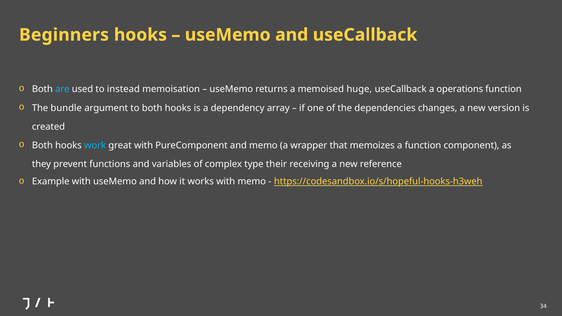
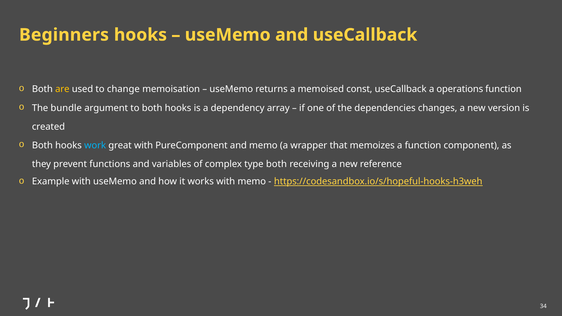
are colour: light blue -> yellow
instead: instead -> change
huge: huge -> const
type their: their -> both
